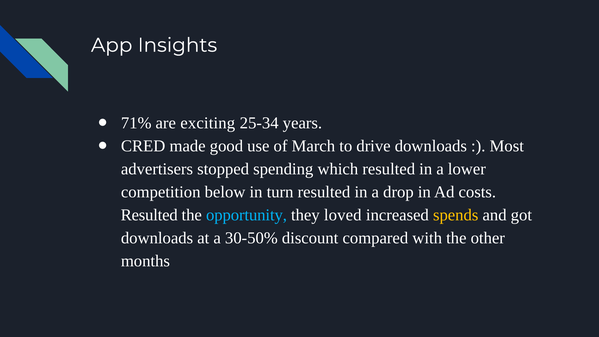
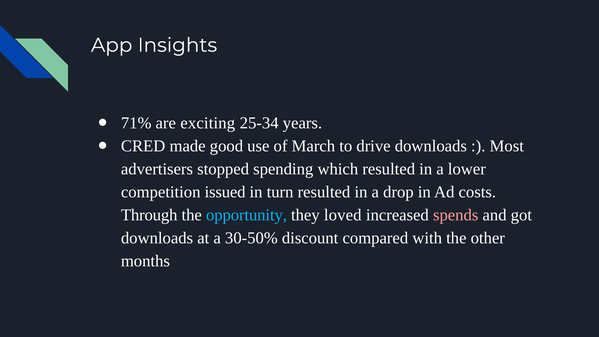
below: below -> issued
Resulted at (149, 215): Resulted -> Through
spends colour: yellow -> pink
